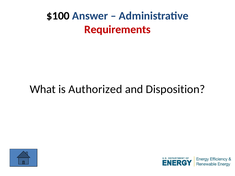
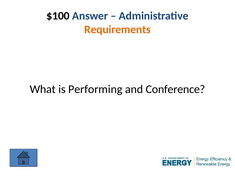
Requirements colour: red -> orange
Authorized: Authorized -> Performing
Disposition: Disposition -> Conference
